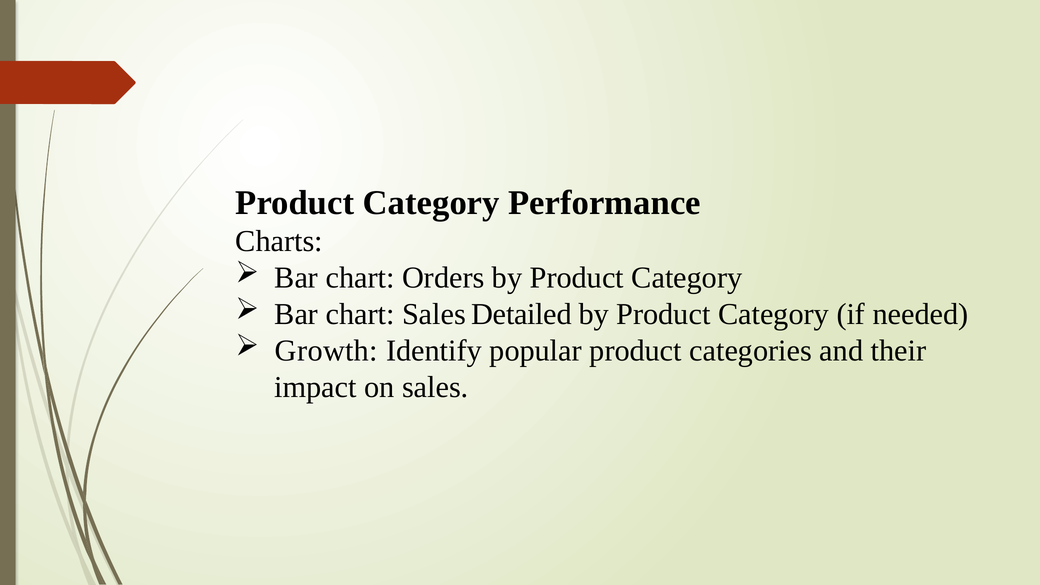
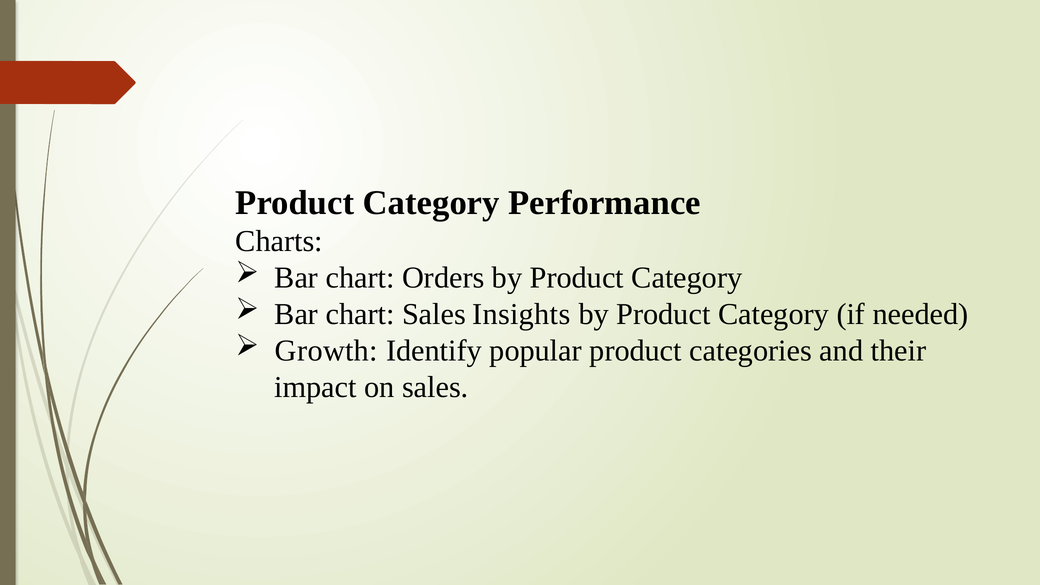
Detailed: Detailed -> Insights
